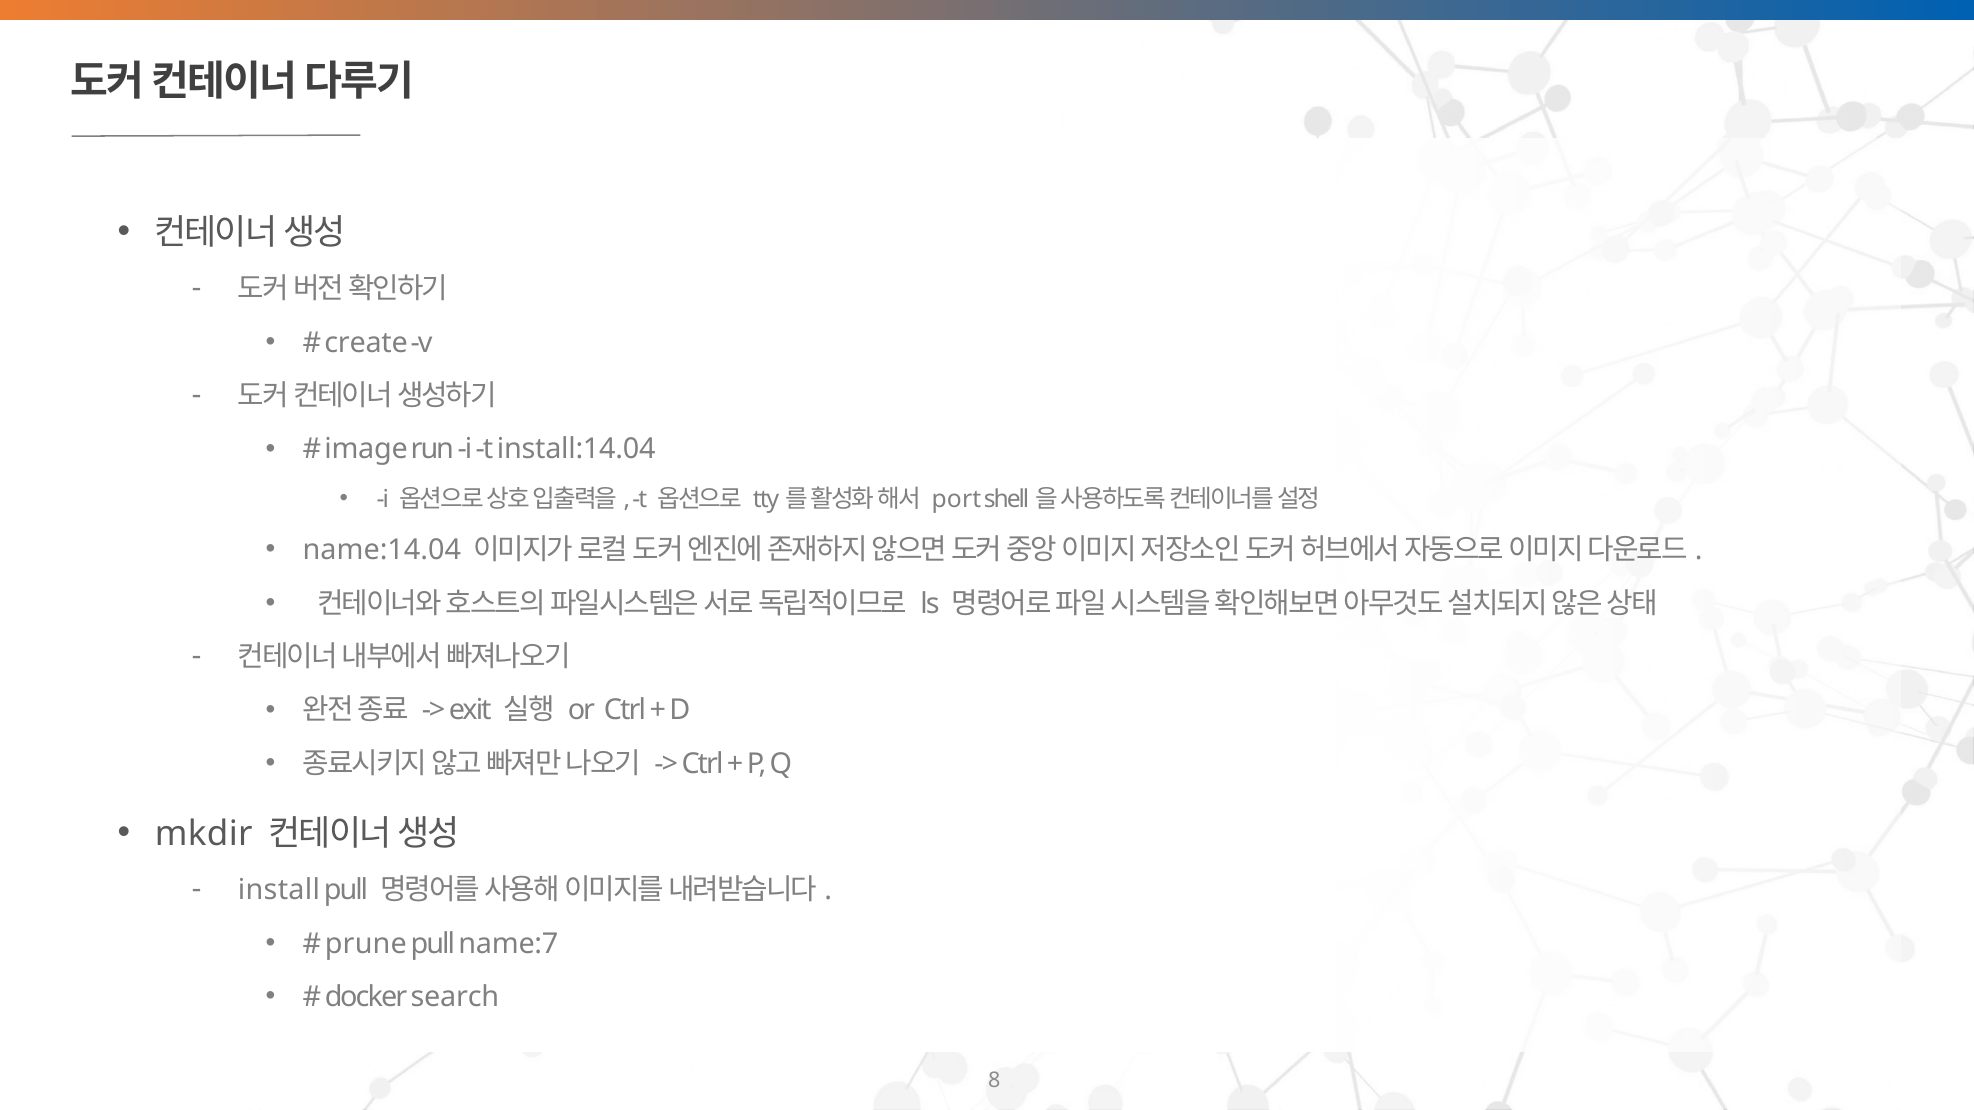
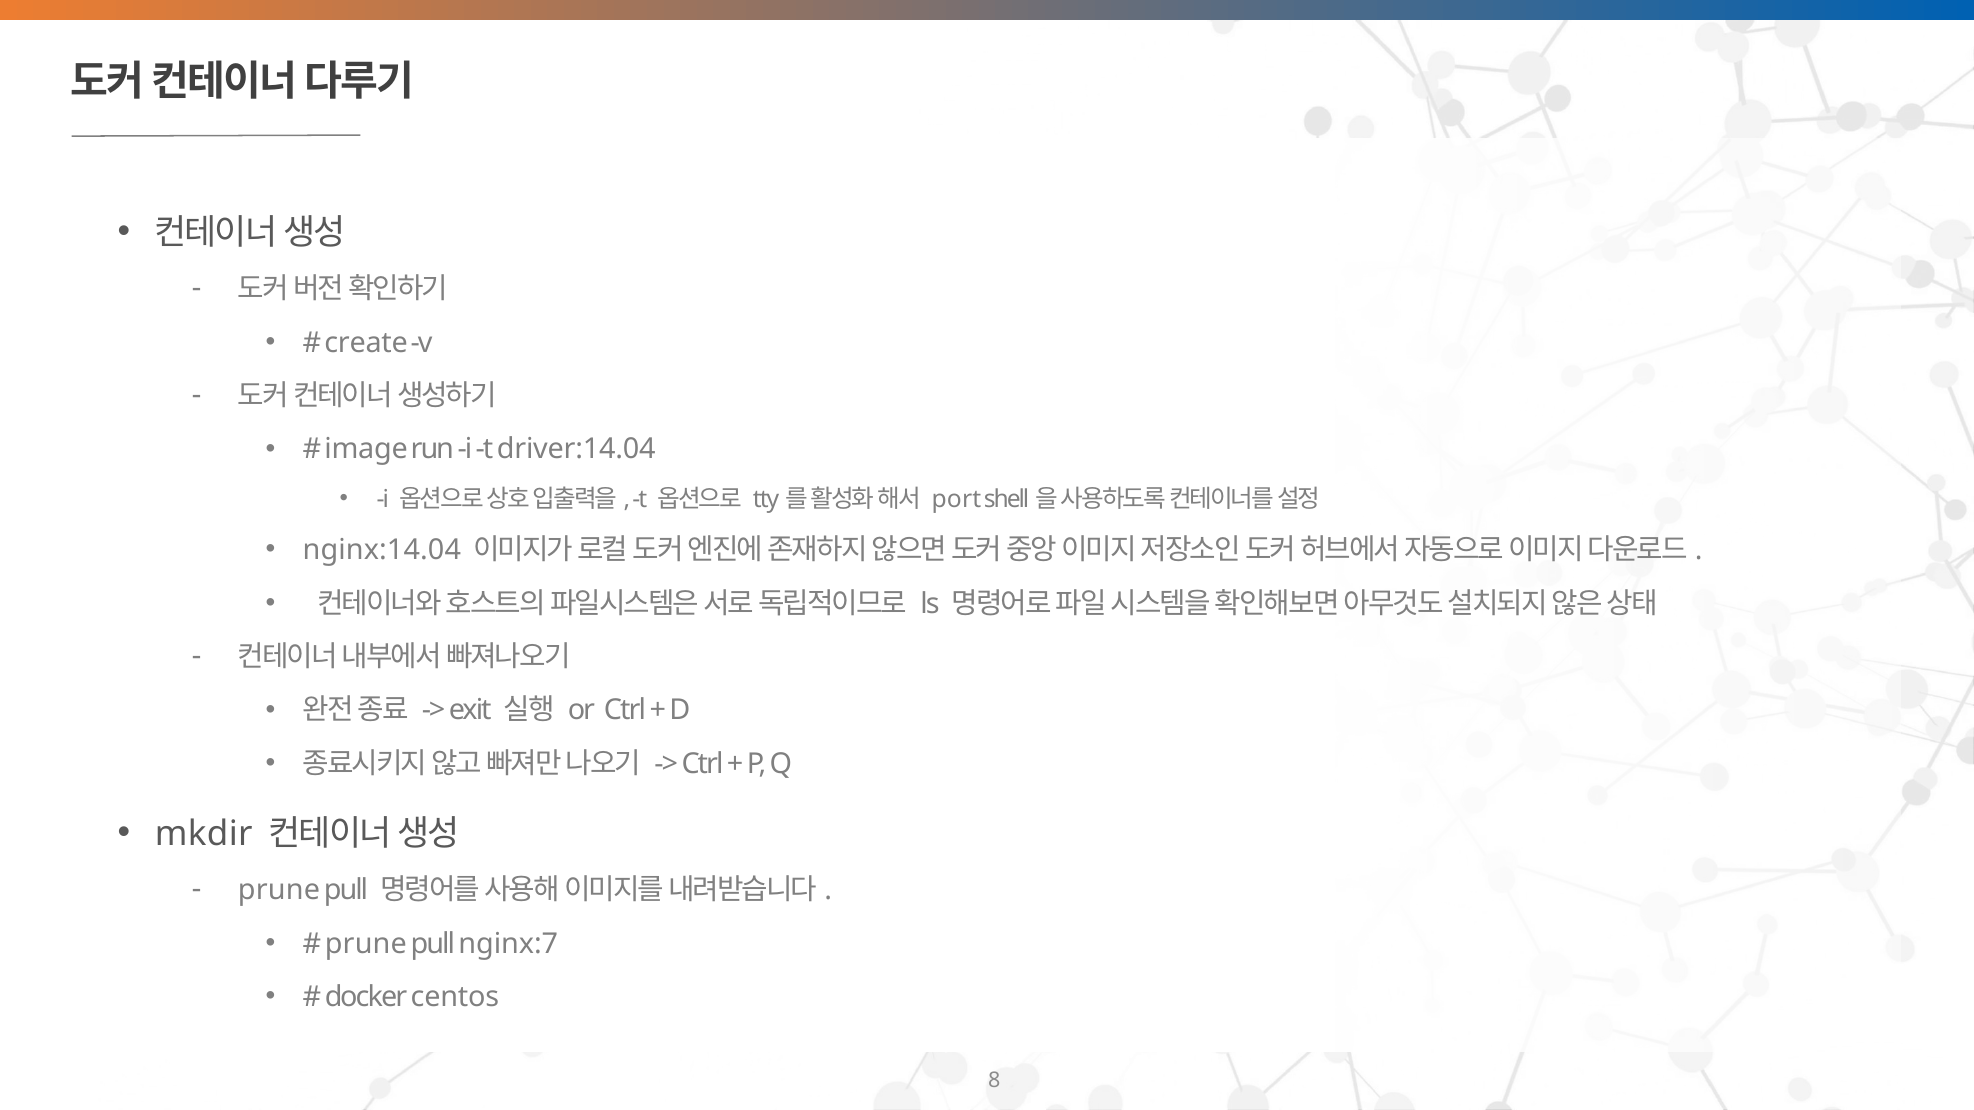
install:14.04: install:14.04 -> driver:14.04
name:14.04: name:14.04 -> nginx:14.04
install at (279, 891): install -> prune
name:7: name:7 -> nginx:7
search: search -> centos
